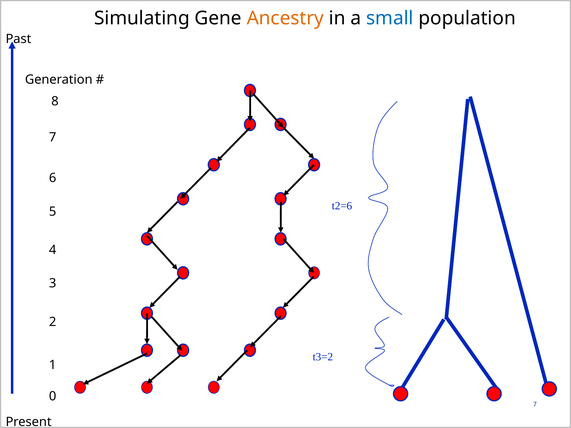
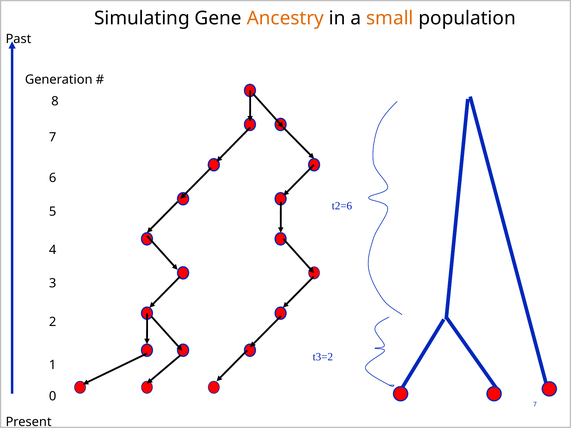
small colour: blue -> orange
